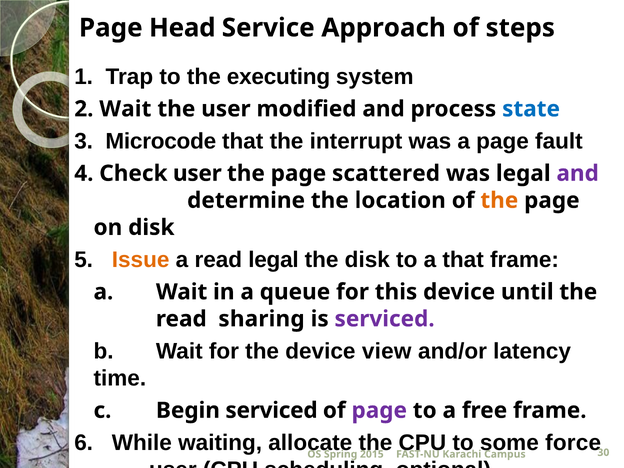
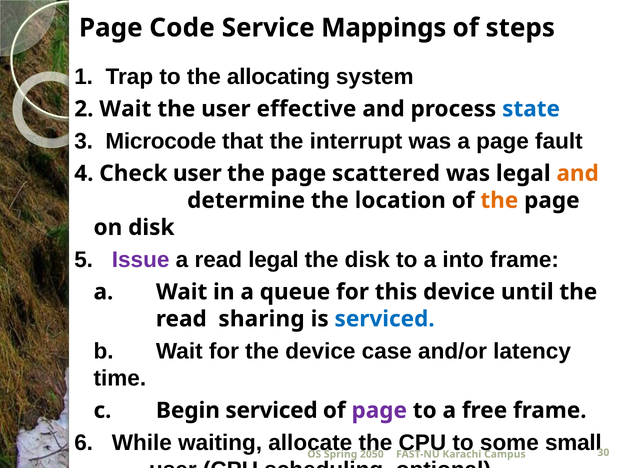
Head: Head -> Code
Approach: Approach -> Mappings
executing: executing -> allocating
modified: modified -> effective
and at (578, 173) colour: purple -> orange
Issue colour: orange -> purple
a that: that -> into
serviced at (385, 319) colour: purple -> blue
view: view -> case
force: force -> small
2015: 2015 -> 2050
